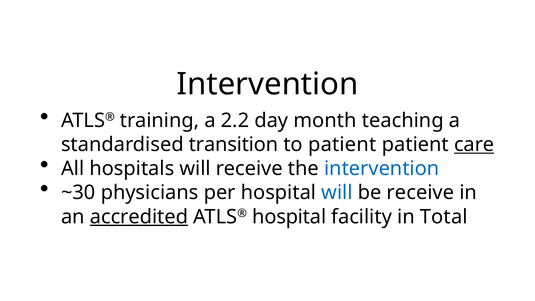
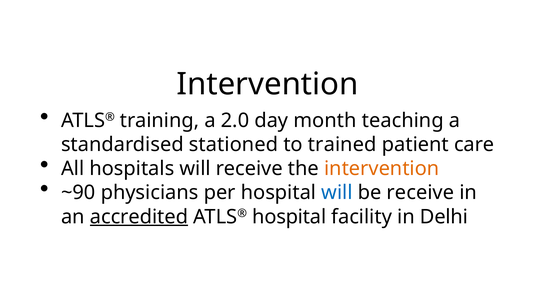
2.2: 2.2 -> 2.0
transition: transition -> stationed
to patient: patient -> trained
care underline: present -> none
intervention at (382, 169) colour: blue -> orange
~30: ~30 -> ~90
Total: Total -> Delhi
